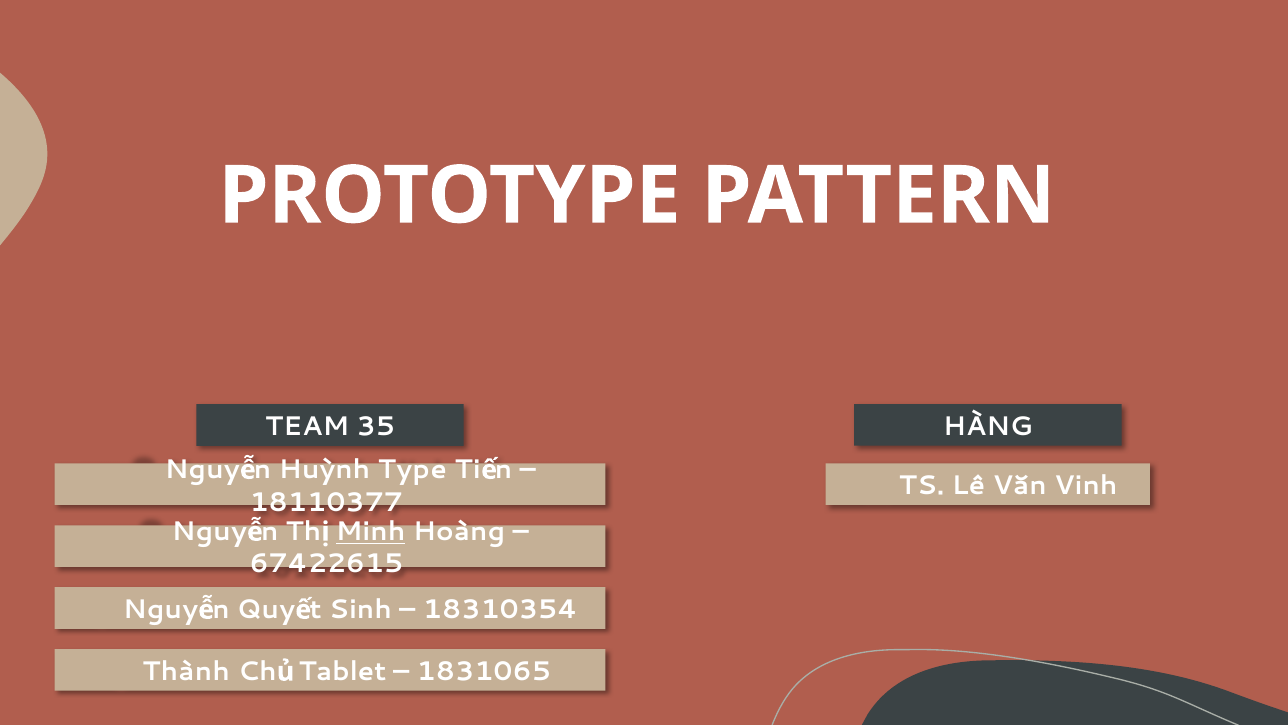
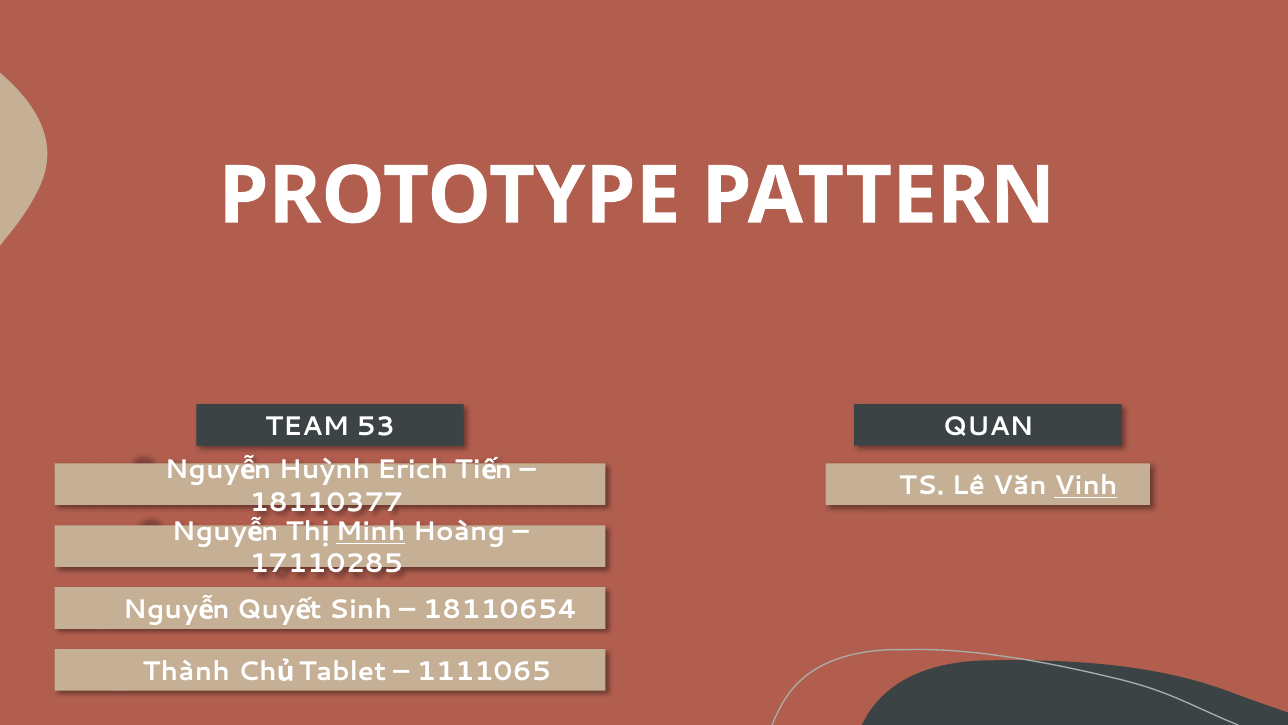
HÀNG: HÀNG -> QUAN
35: 35 -> 53
Type: Type -> Erich
Vinh underline: none -> present
67422615: 67422615 -> 17110285
18310354: 18310354 -> 18110654
1831065: 1831065 -> 1111065
